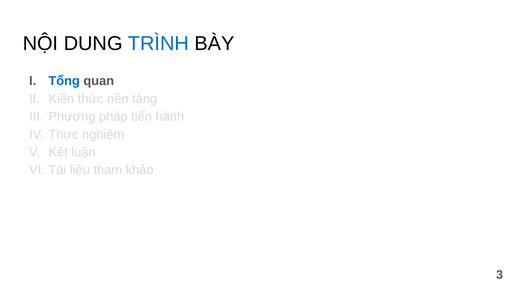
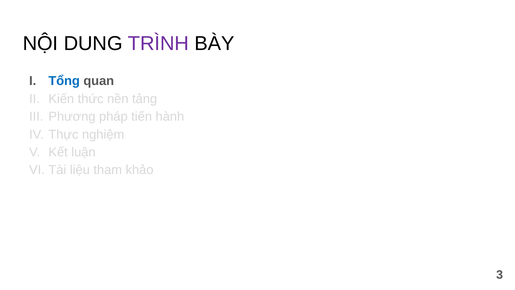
TRÌNH colour: blue -> purple
